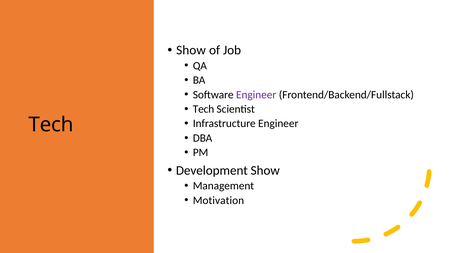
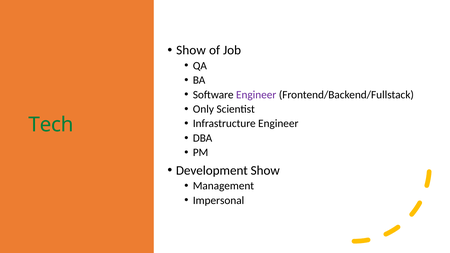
Tech at (203, 109): Tech -> Only
Tech at (51, 125) colour: black -> green
Motivation: Motivation -> Impersonal
